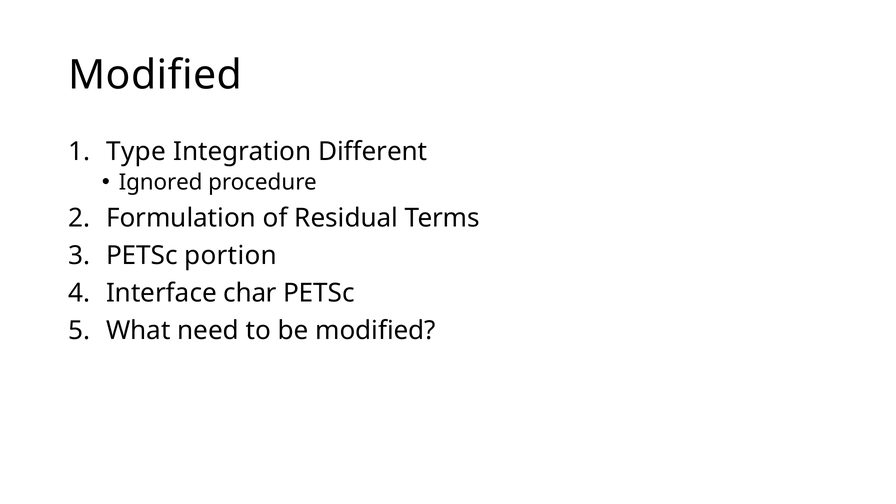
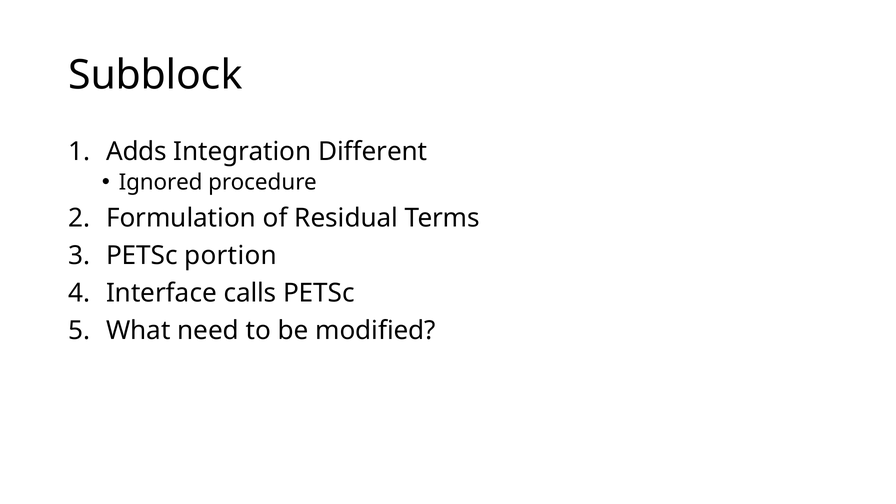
Modified at (155, 75): Modified -> Subblock
Type: Type -> Adds
char: char -> calls
